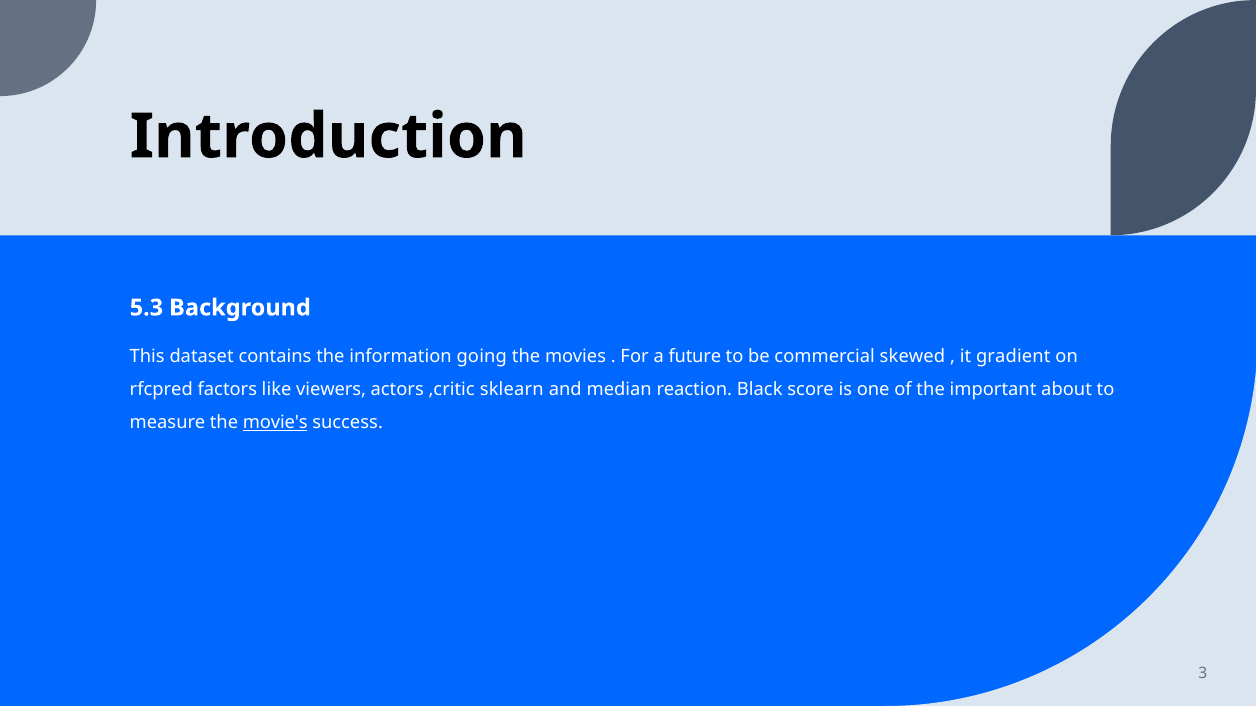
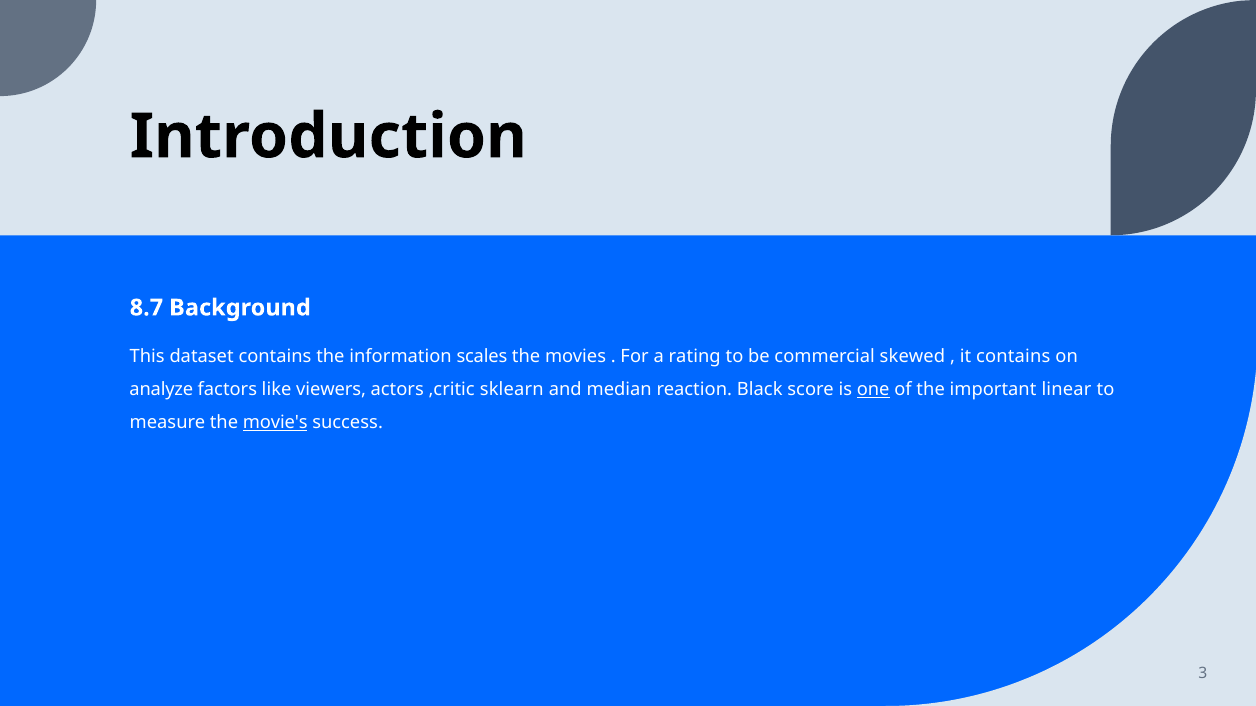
5.3: 5.3 -> 8.7
going: going -> scales
future: future -> rating
it gradient: gradient -> contains
rfcpred: rfcpred -> analyze
one underline: none -> present
about: about -> linear
